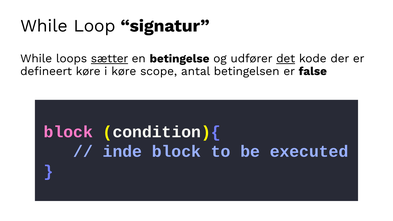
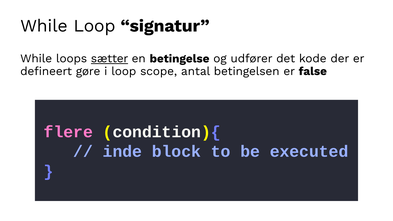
det underline: present -> none
defineert køre: køre -> gøre
i køre: køre -> loop
block at (68, 132): block -> flere
